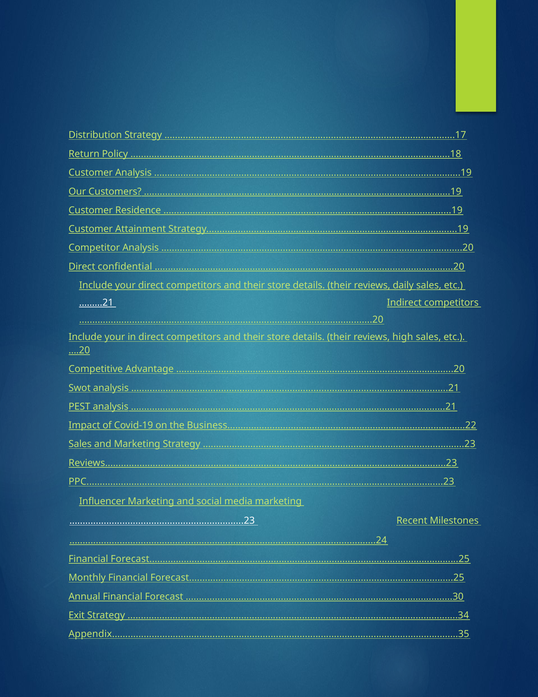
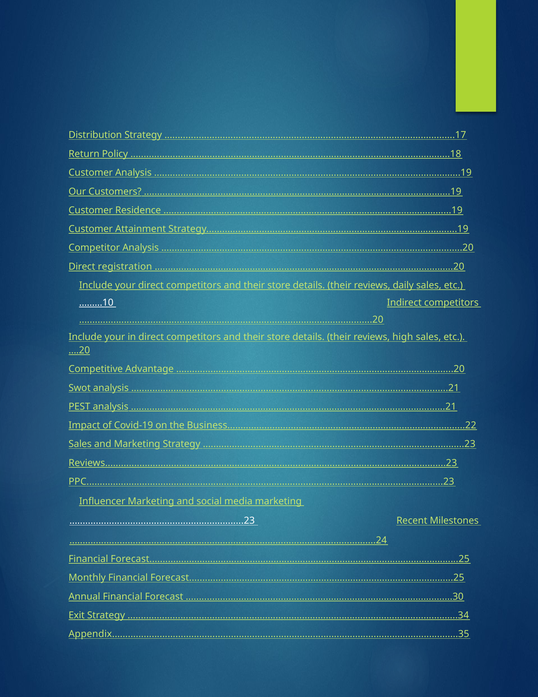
confidential: confidential -> registration
.........21: .........21 -> .........10
